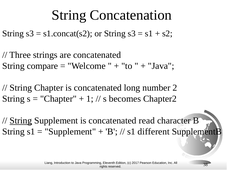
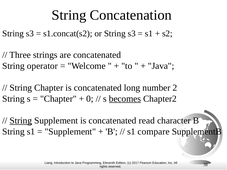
compare: compare -> operator
1: 1 -> 0
becomes underline: none -> present
different: different -> compare
